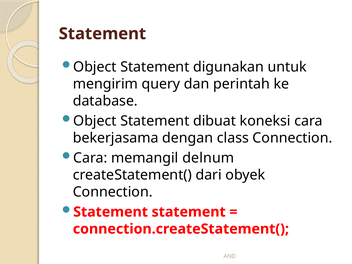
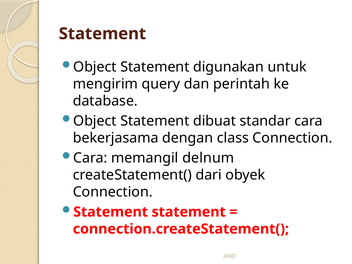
koneksi: koneksi -> standar
